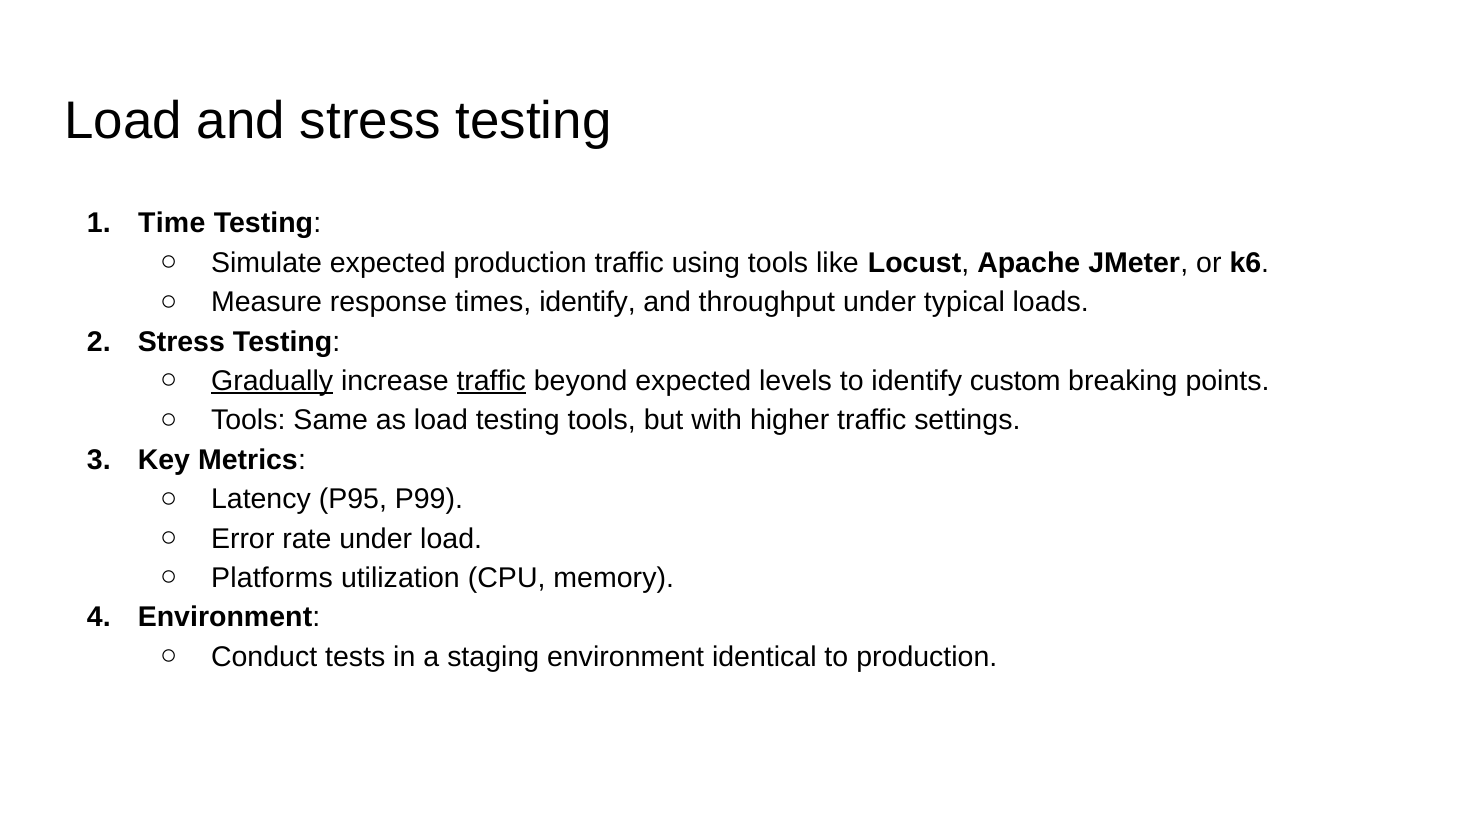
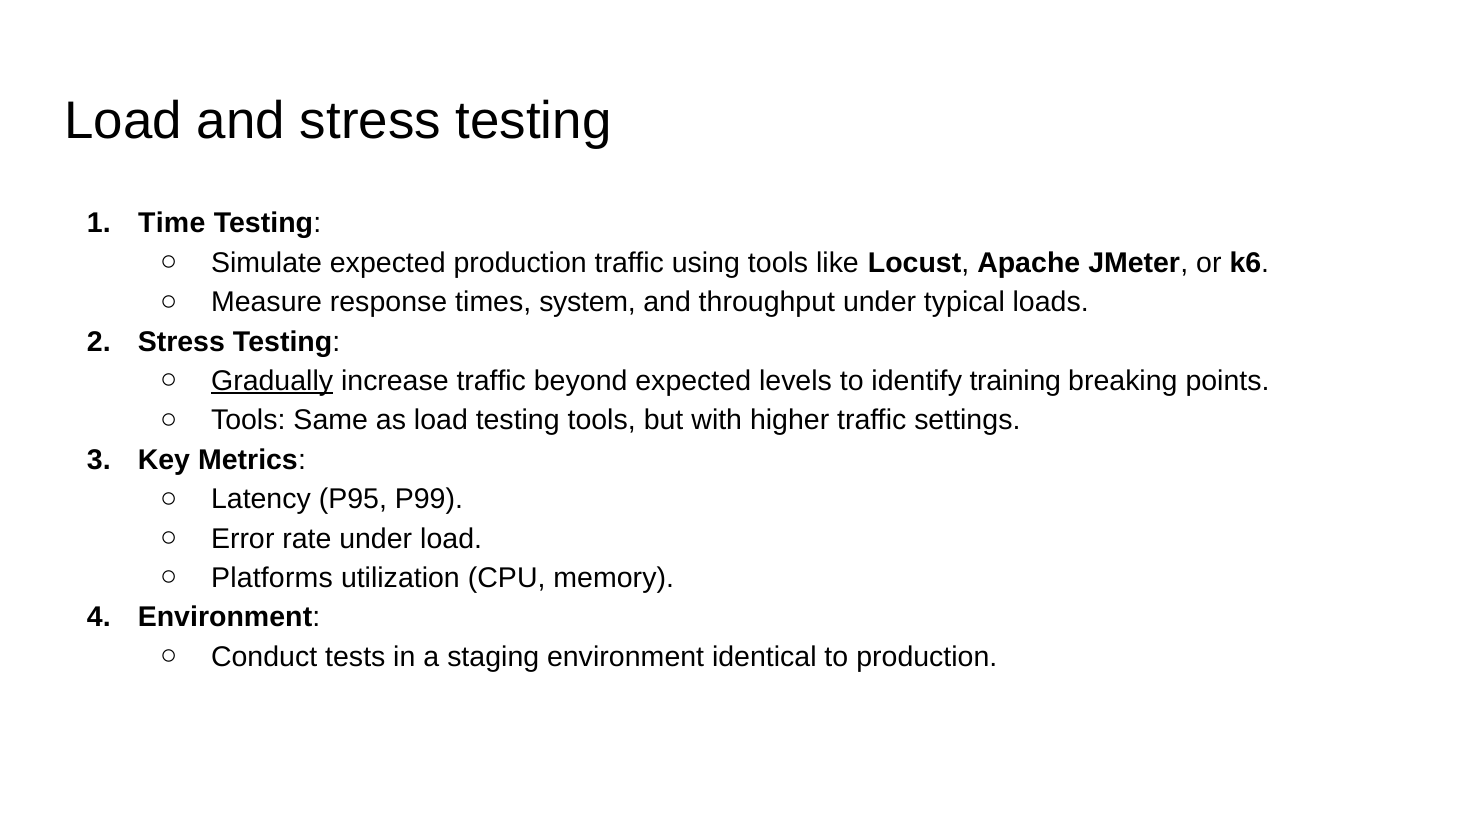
times identify: identify -> system
traffic at (491, 381) underline: present -> none
custom: custom -> training
